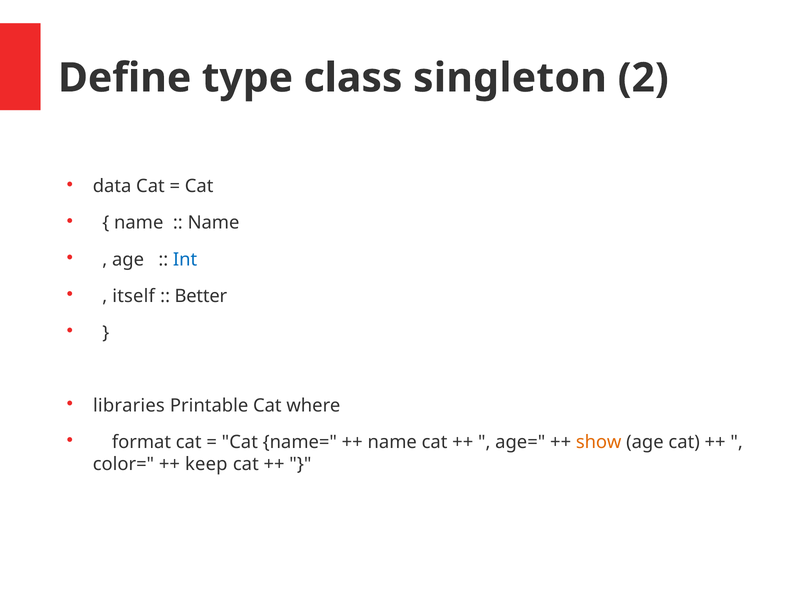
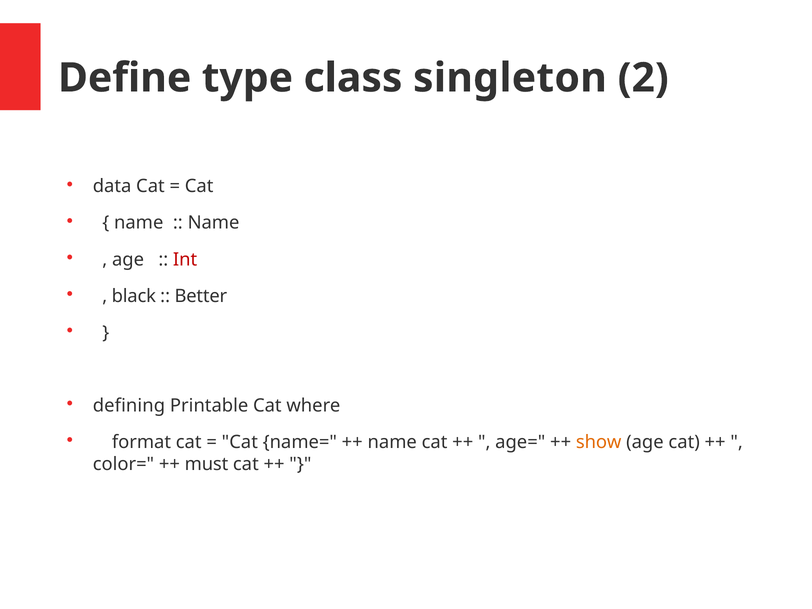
Int colour: blue -> red
itself: itself -> black
libraries: libraries -> defining
keep: keep -> must
